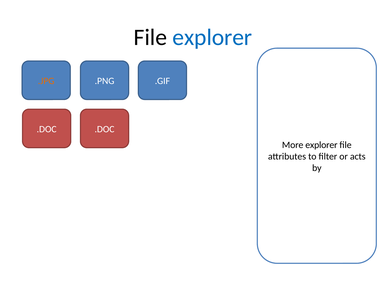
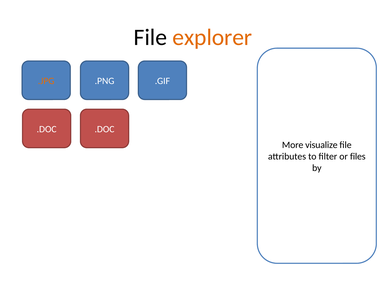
explorer at (212, 37) colour: blue -> orange
More explorer: explorer -> visualize
acts: acts -> files
